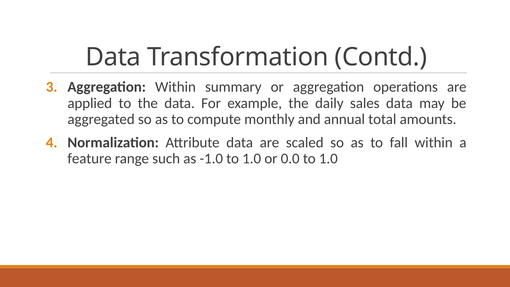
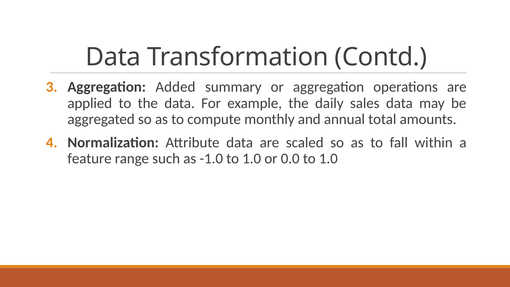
Aggregation Within: Within -> Added
